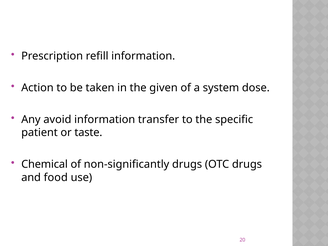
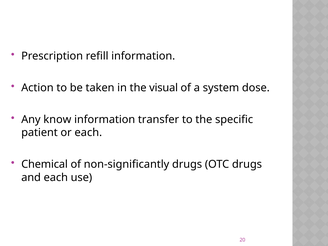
given: given -> visual
avoid: avoid -> know
or taste: taste -> each
and food: food -> each
